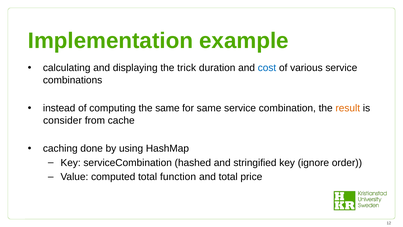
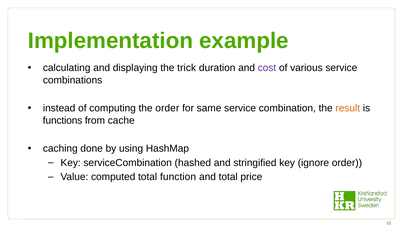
cost colour: blue -> purple
the same: same -> order
consider: consider -> functions
